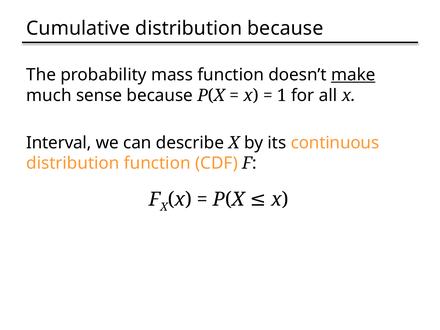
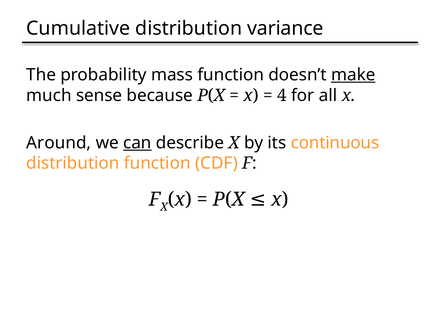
distribution because: because -> variance
1: 1 -> 4
Interval: Interval -> Around
can underline: none -> present
